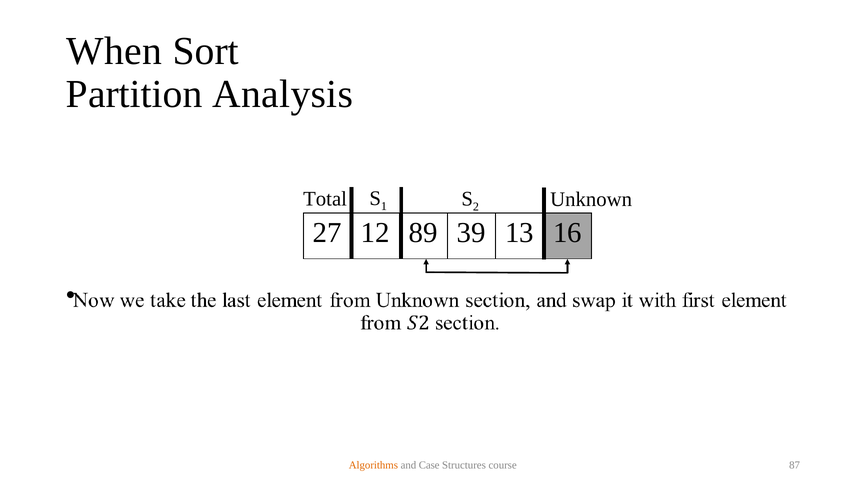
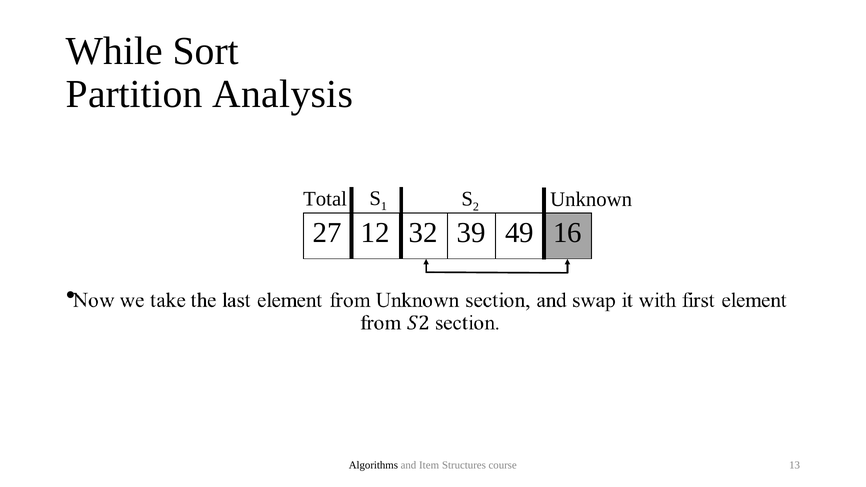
When: When -> While
89: 89 -> 32
13: 13 -> 49
Algorithms colour: orange -> black
Case: Case -> Item
87: 87 -> 13
